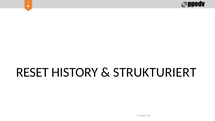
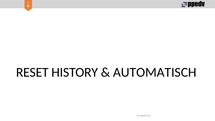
STRUKTURIERT: STRUKTURIERT -> AUTOMATISCH
